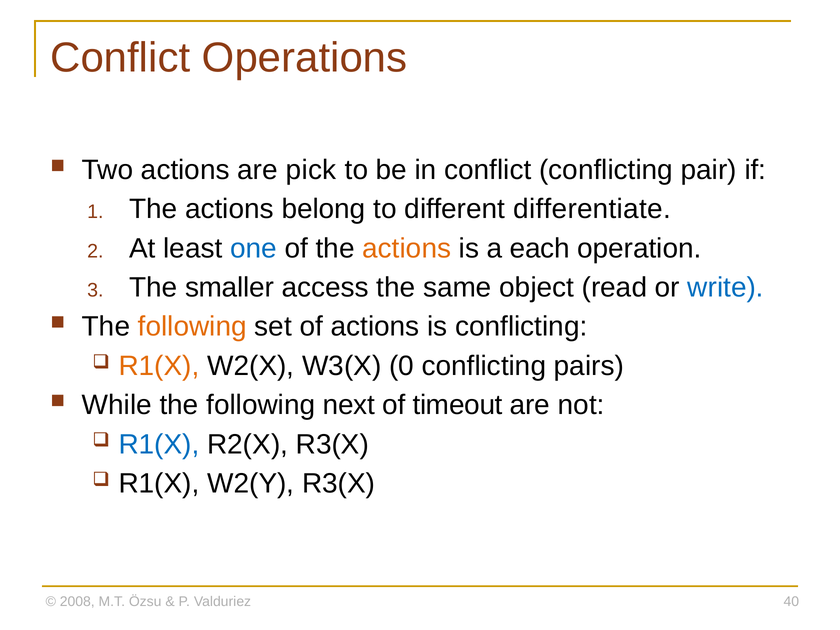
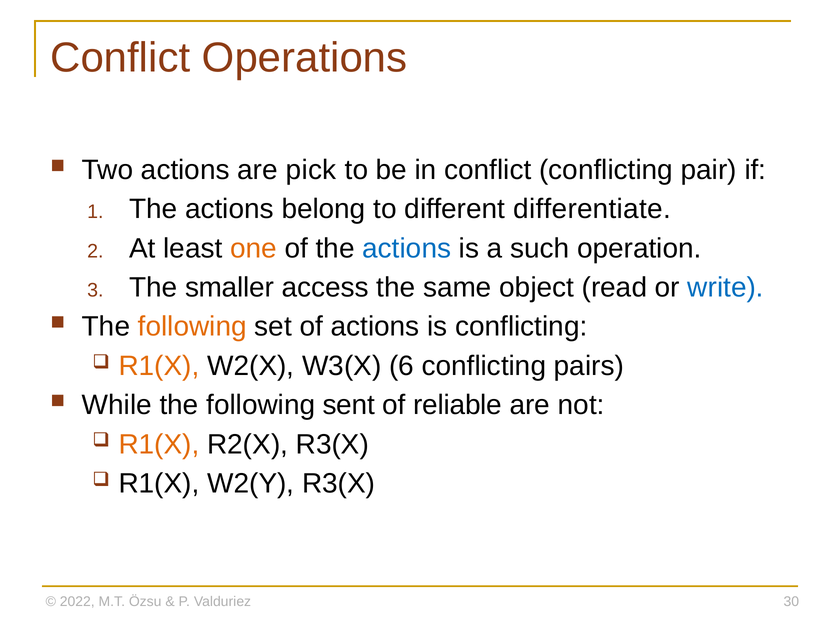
one colour: blue -> orange
actions at (407, 248) colour: orange -> blue
each: each -> such
0: 0 -> 6
next: next -> sent
timeout: timeout -> reliable
R1(X at (159, 444) colour: blue -> orange
2008: 2008 -> 2022
40: 40 -> 30
